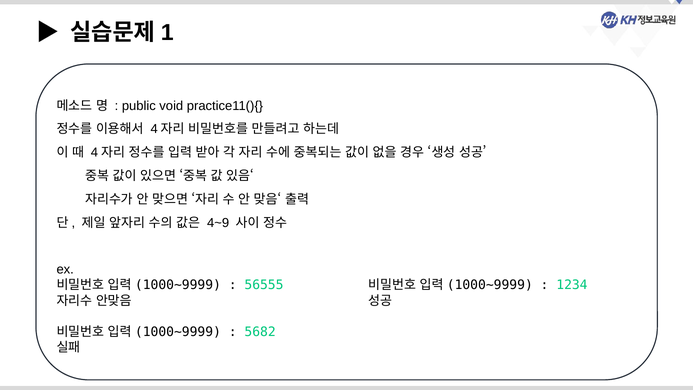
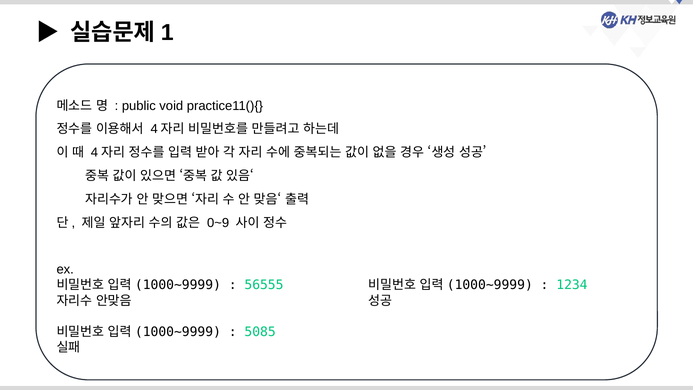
4~9: 4~9 -> 0~9
5682: 5682 -> 5085
